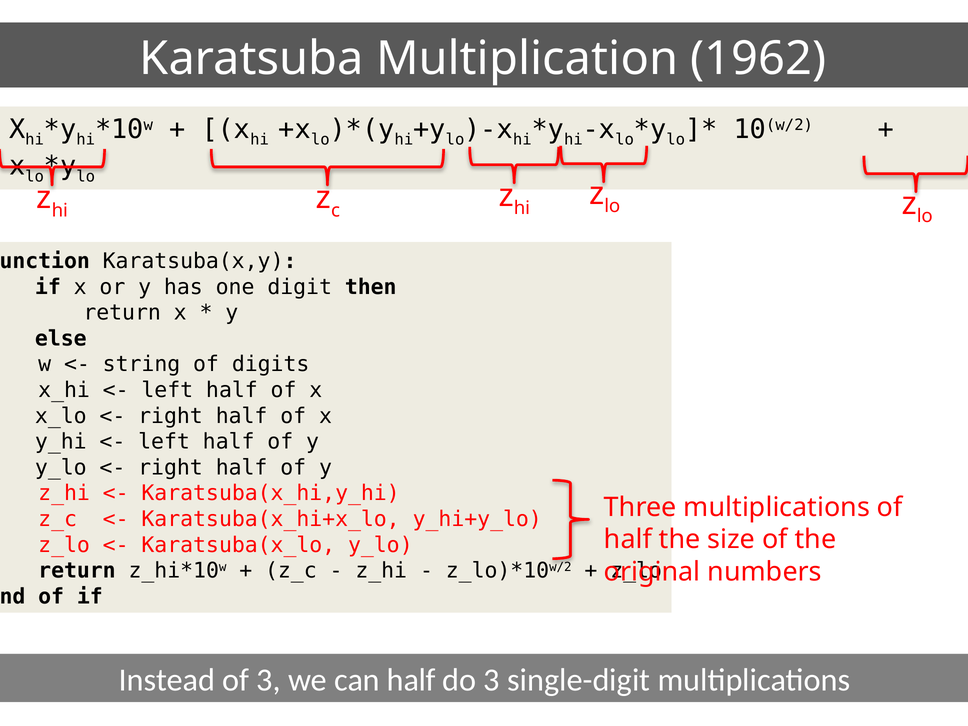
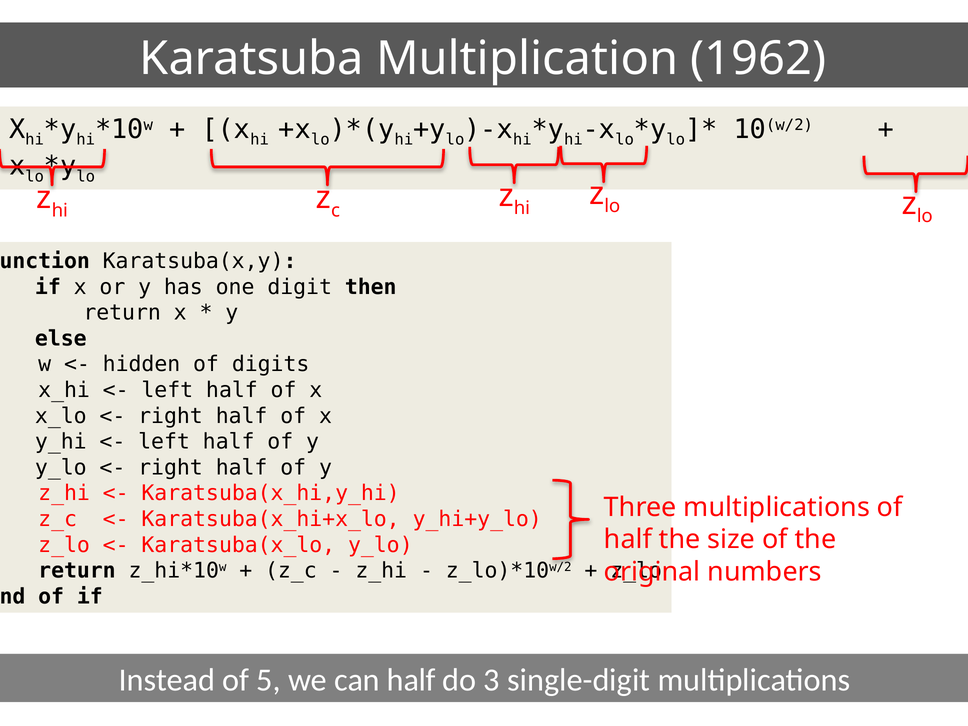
string: string -> hidden
of 3: 3 -> 5
